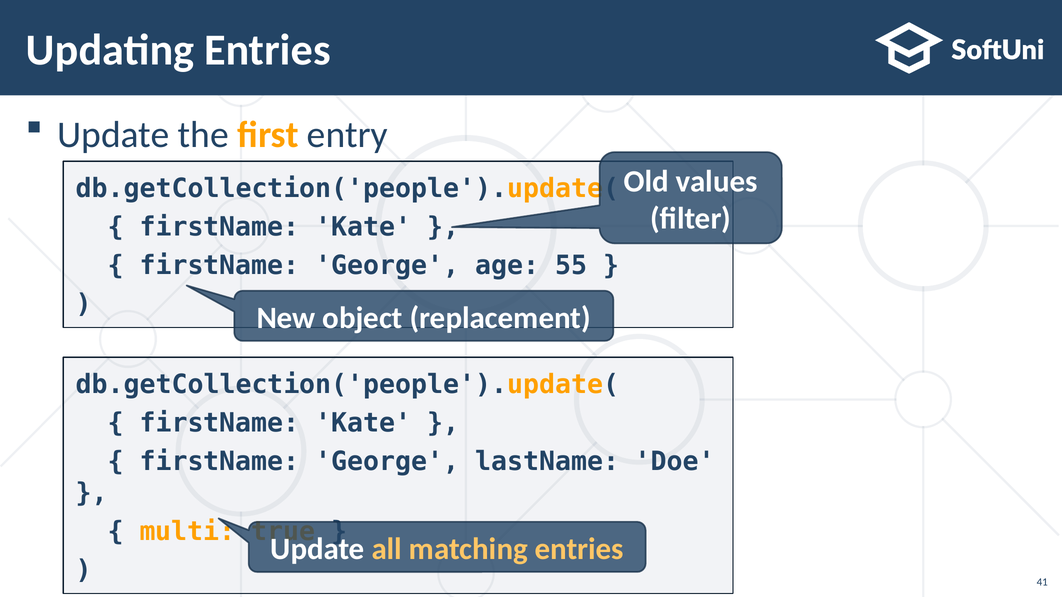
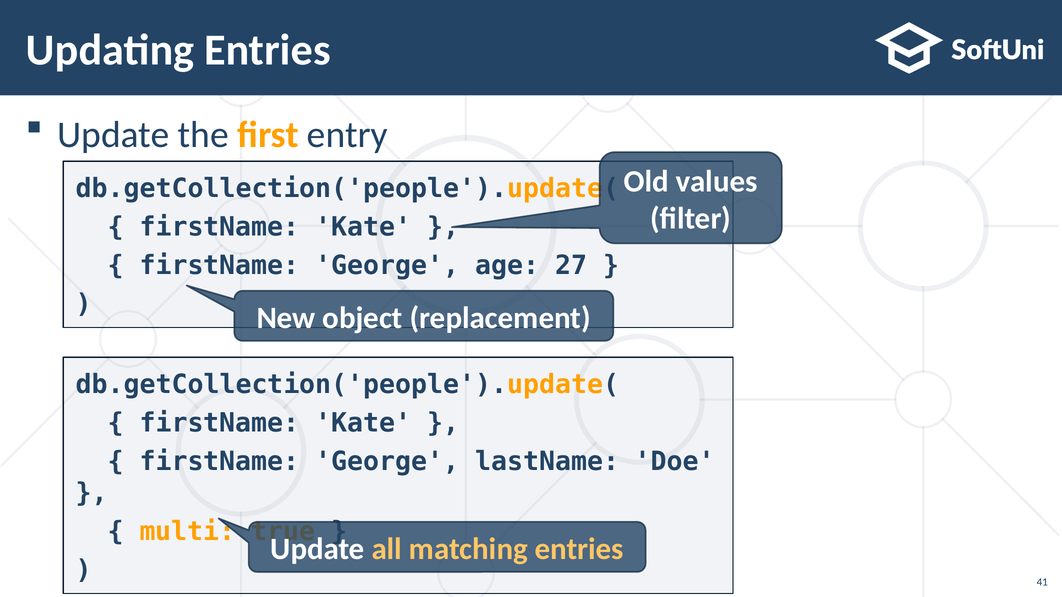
55: 55 -> 27
